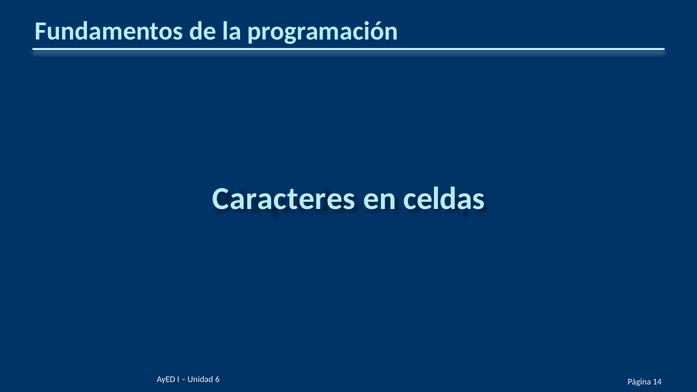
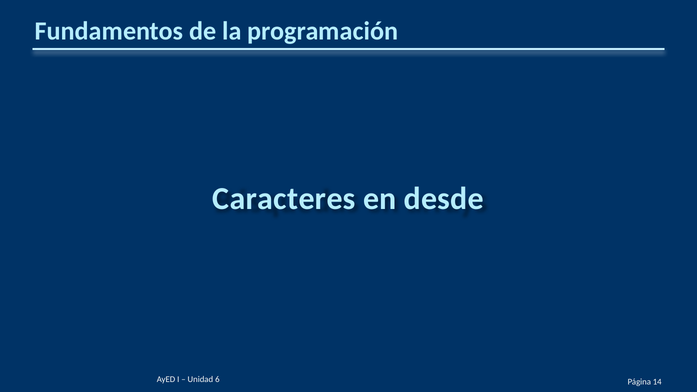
celdas: celdas -> desde
